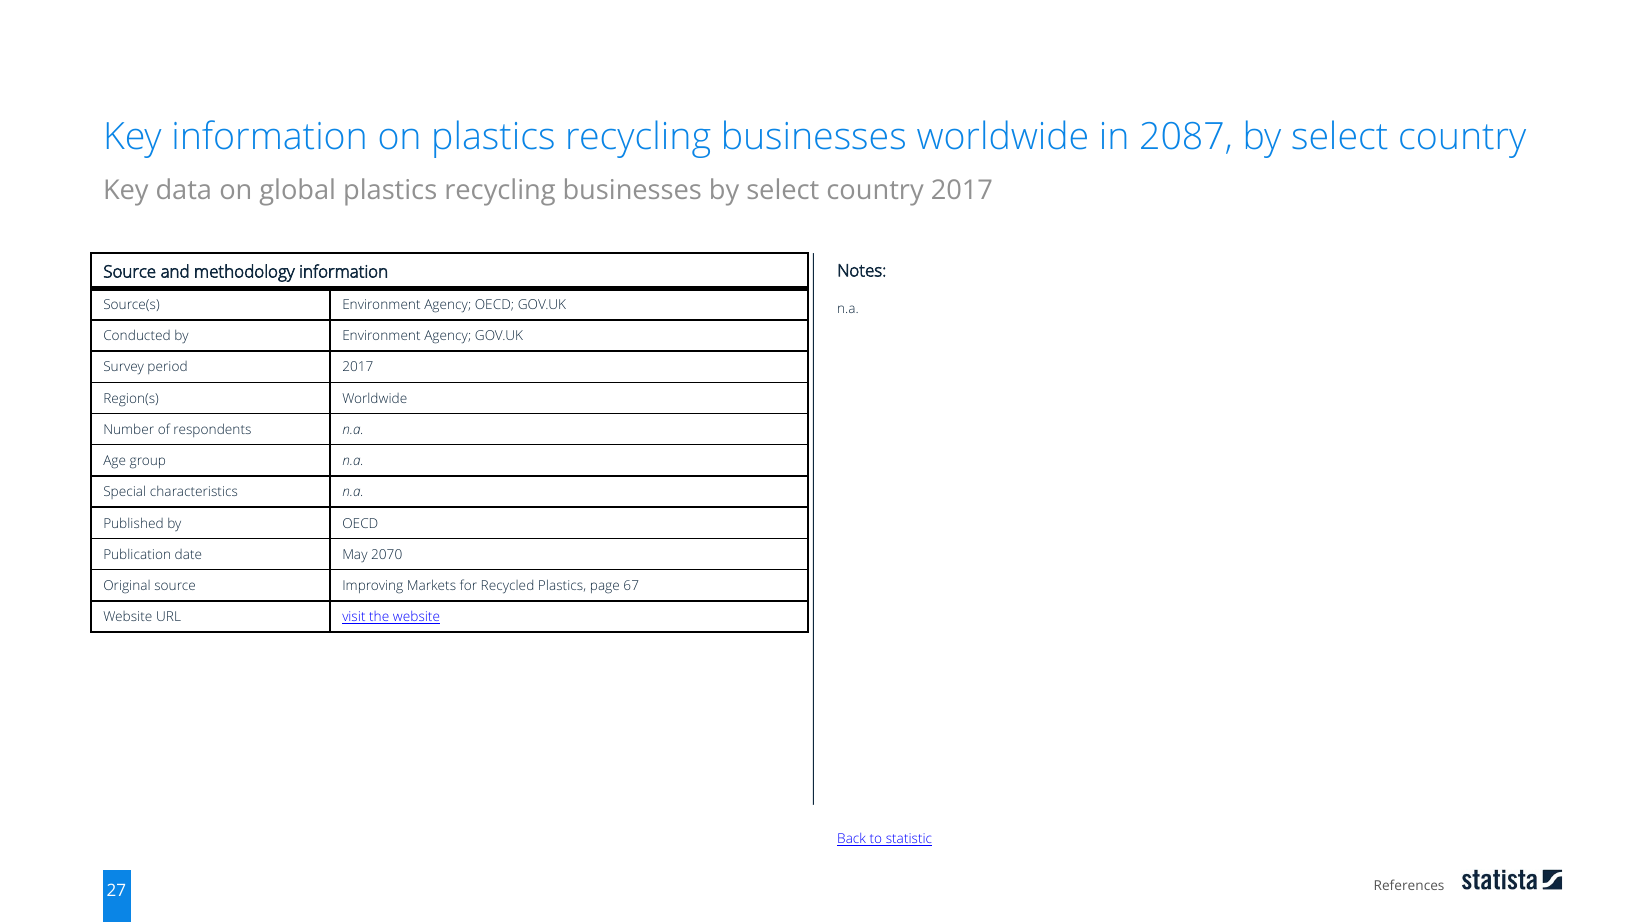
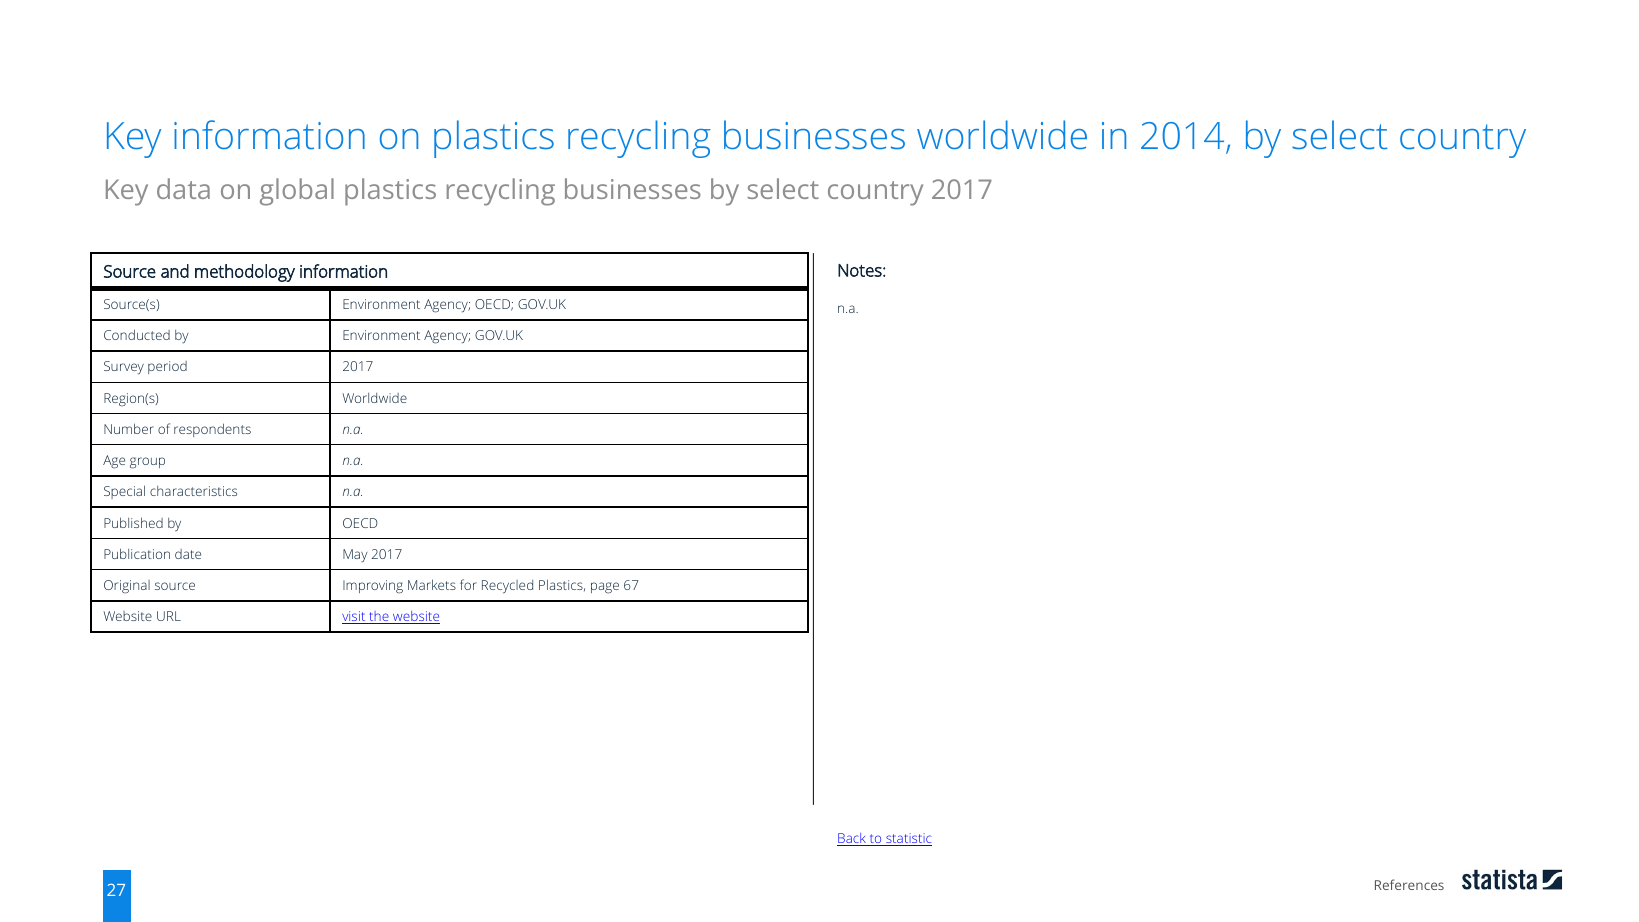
2087: 2087 -> 2014
May 2070: 2070 -> 2017
